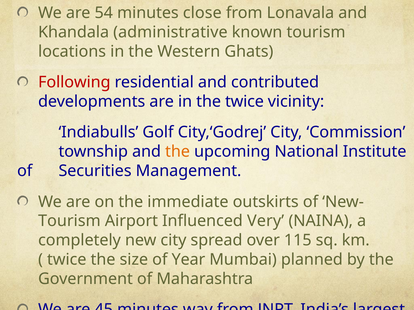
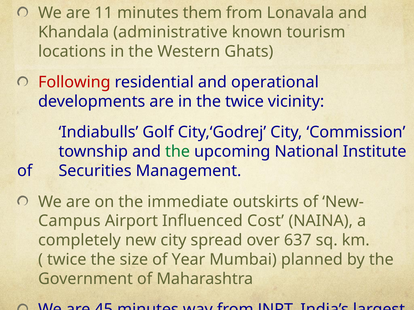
54: 54 -> 11
close: close -> them
contributed: contributed -> operational
the at (178, 152) colour: orange -> green
Tourism at (69, 221): Tourism -> Campus
Very: Very -> Cost
115: 115 -> 637
